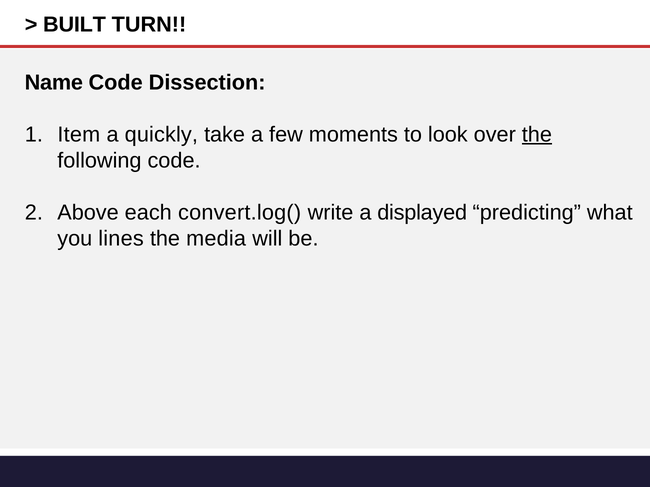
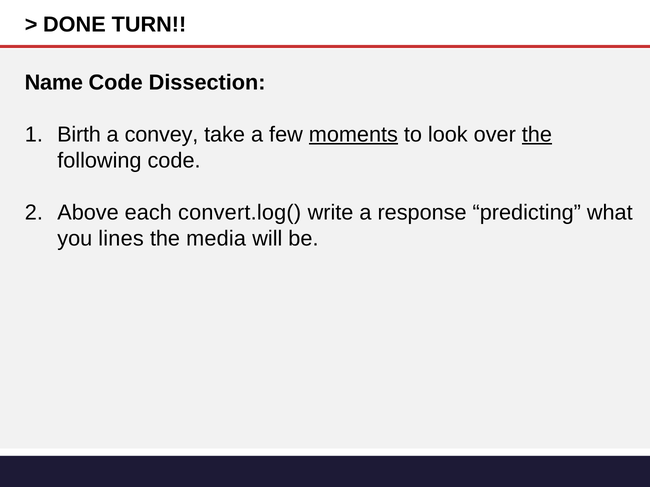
BUILT: BUILT -> DONE
Item: Item -> Birth
quickly: quickly -> convey
moments underline: none -> present
displayed: displayed -> response
